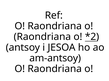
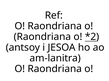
am-antsoy: am-antsoy -> am-lanitra
